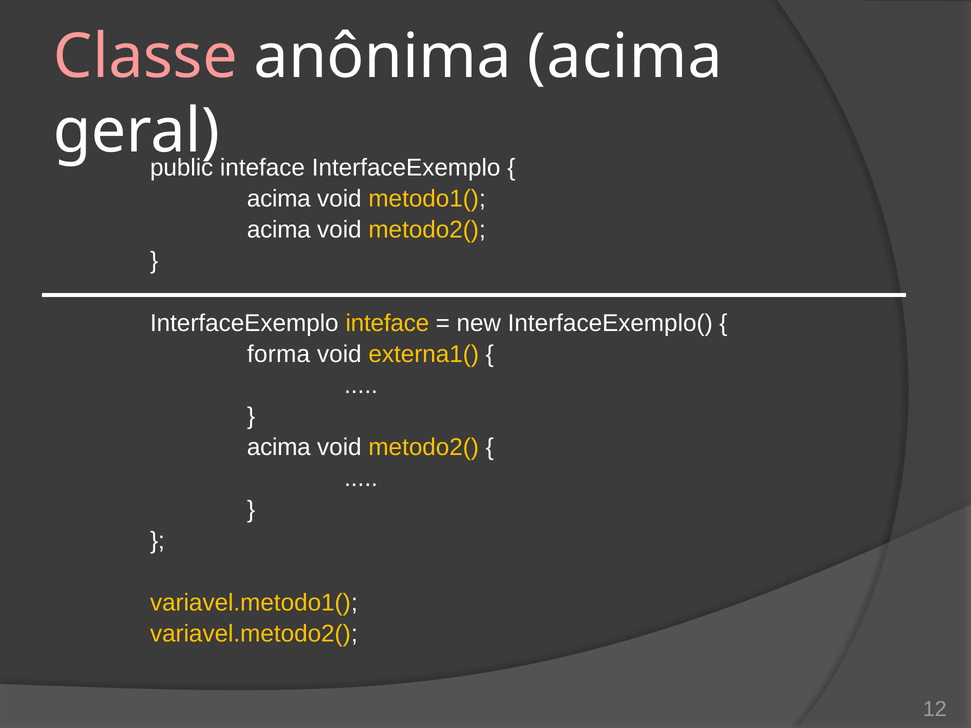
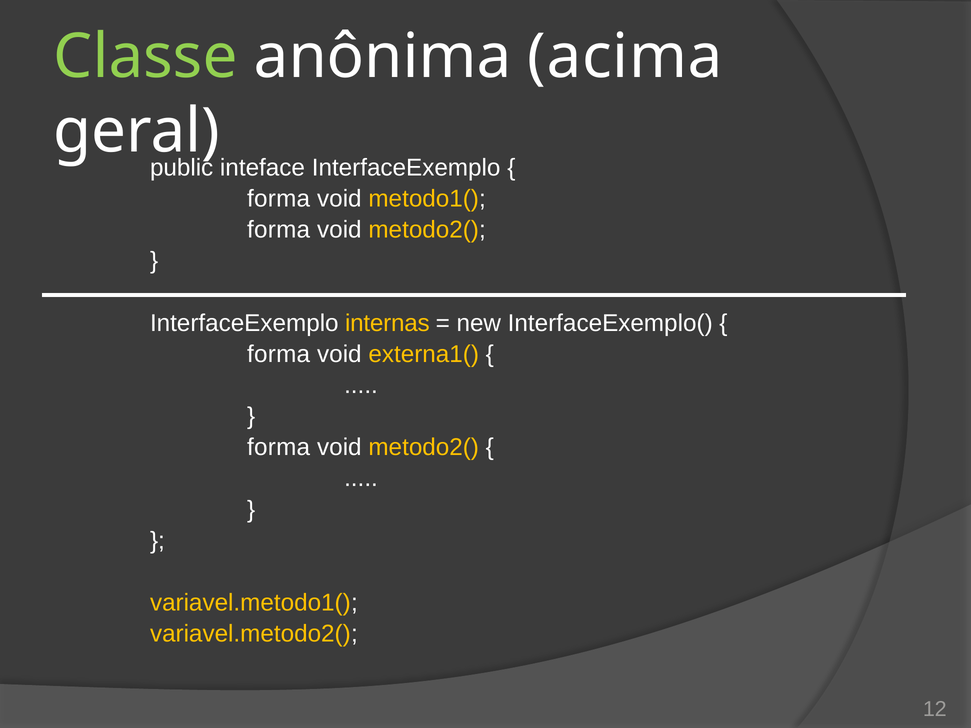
Classe colour: pink -> light green
acima at (279, 199): acima -> forma
acima at (279, 230): acima -> forma
InterfaceExemplo inteface: inteface -> internas
acima at (279, 448): acima -> forma
